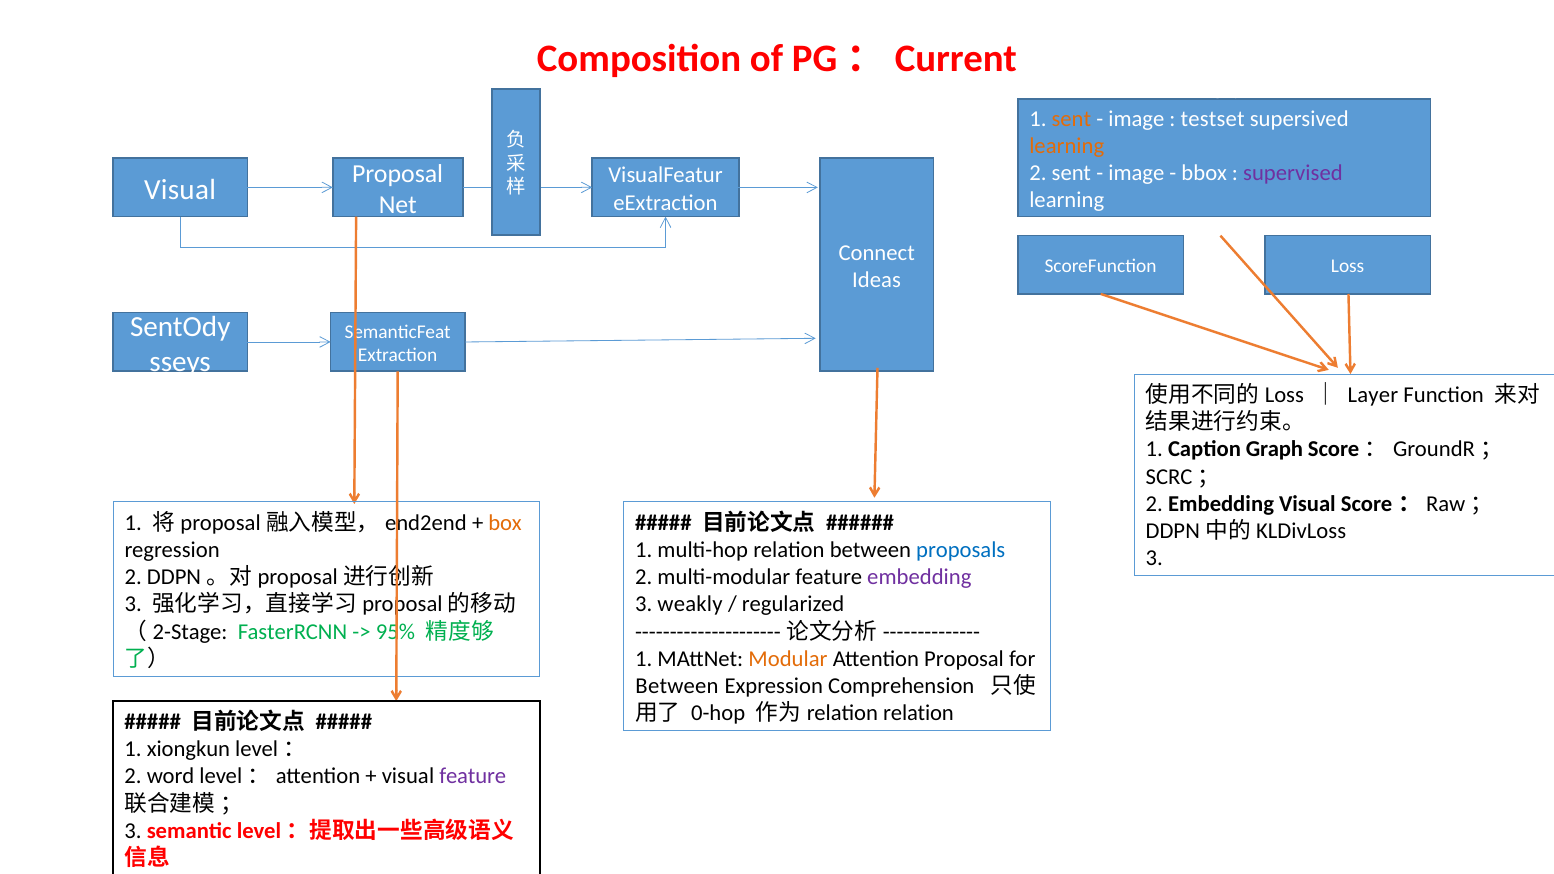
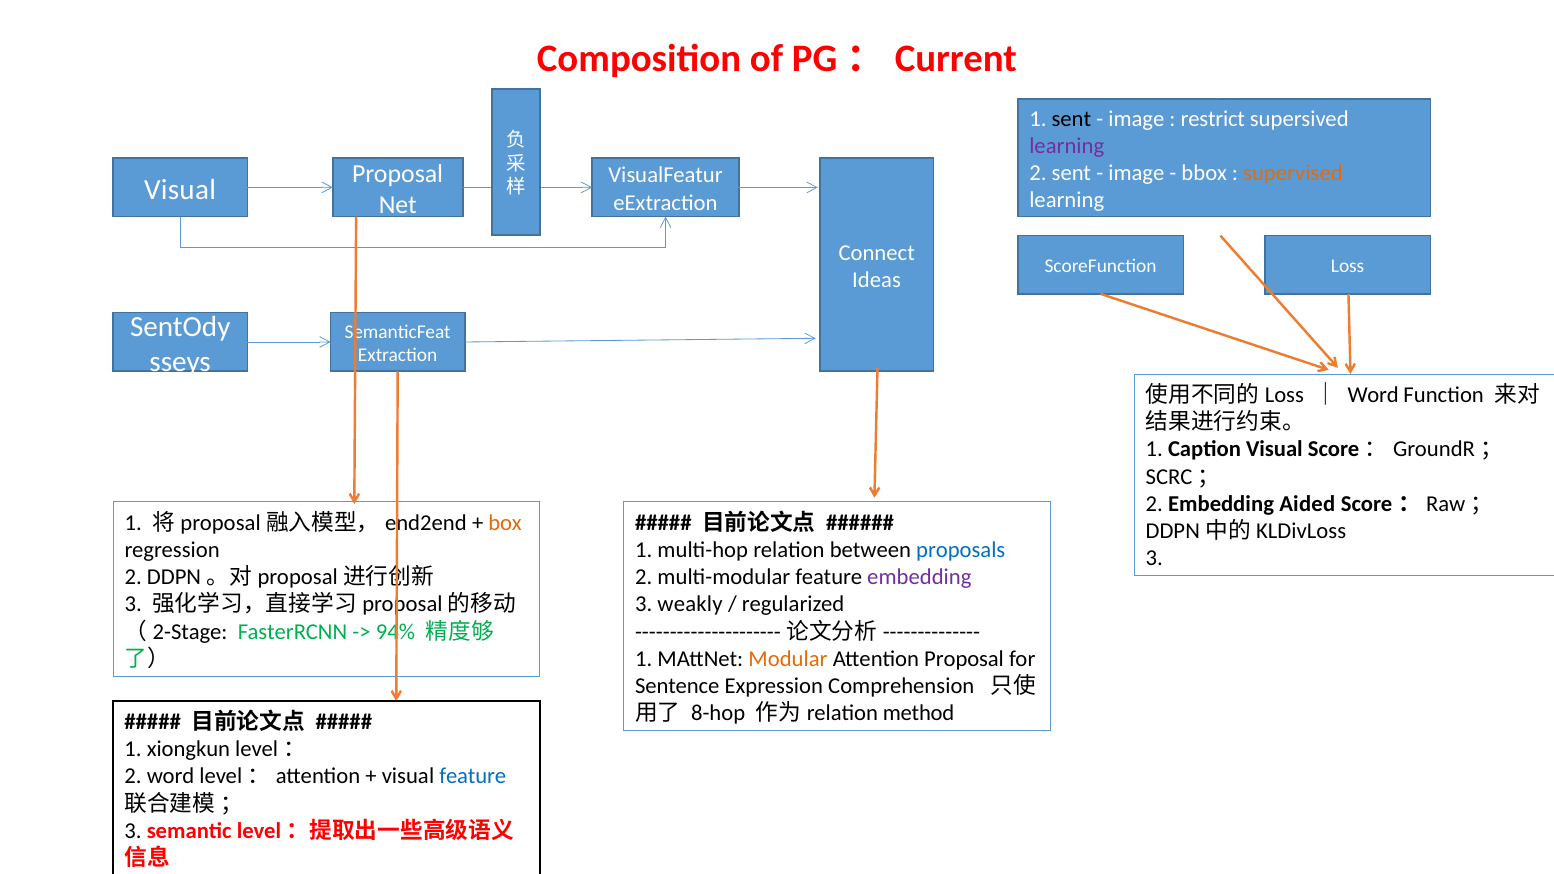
sent at (1071, 119) colour: orange -> black
testset: testset -> restrict
learning at (1067, 146) colour: orange -> purple
supervised colour: purple -> orange
Layer at (1373, 395): Layer -> Word
Caption Graph: Graph -> Visual
Embedding Visual: Visual -> Aided
95%: 95% -> 94%
Between at (677, 686): Between -> Sentence
0-hop: 0-hop -> 8-hop
relation at (919, 713): relation -> method
feature at (473, 777) colour: purple -> blue
